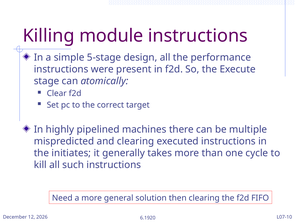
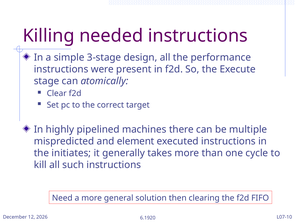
module: module -> needed
5-stage: 5-stage -> 3-stage
and clearing: clearing -> element
